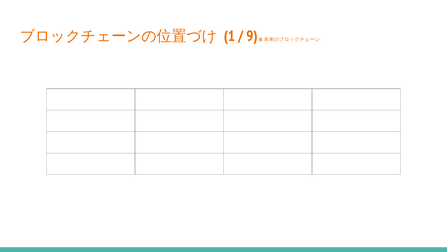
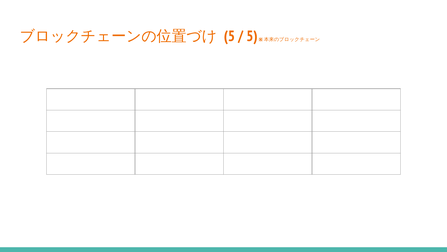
1 at (229, 36): 1 -> 5
9 at (252, 36): 9 -> 5
